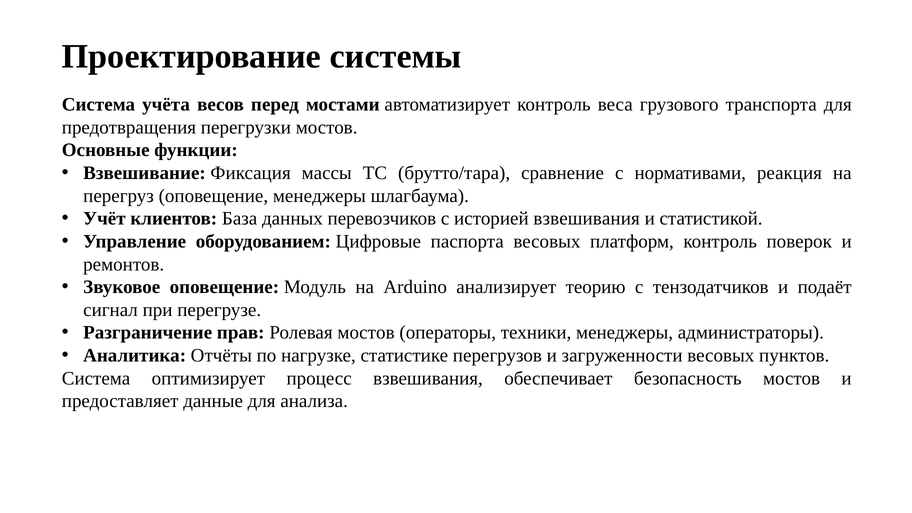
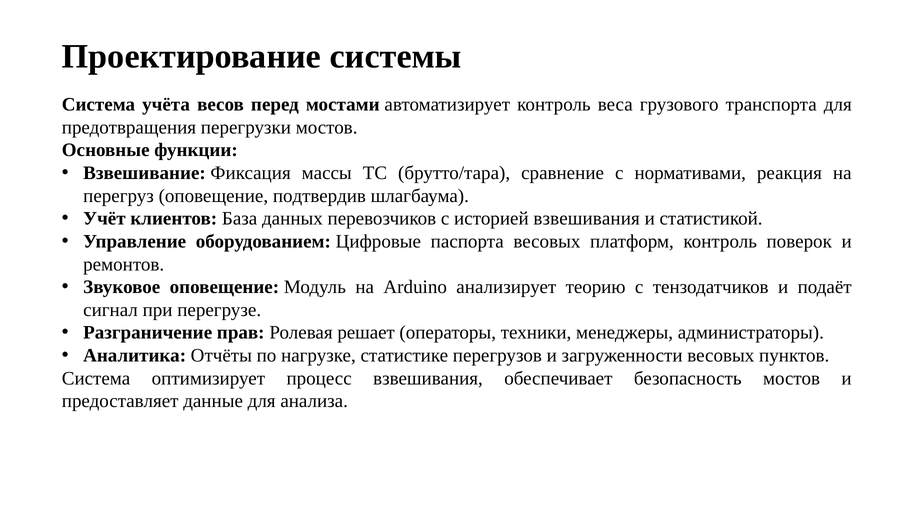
оповещение менеджеры: менеджеры -> подтвердив
Ролевая мостов: мостов -> решает
